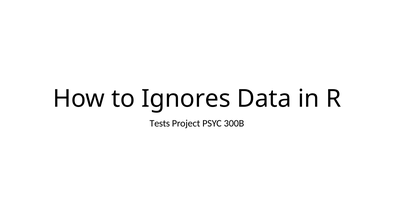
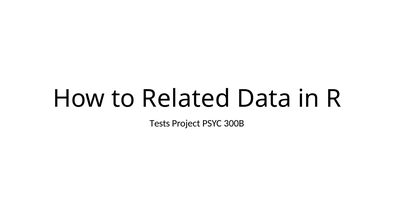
Ignores: Ignores -> Related
